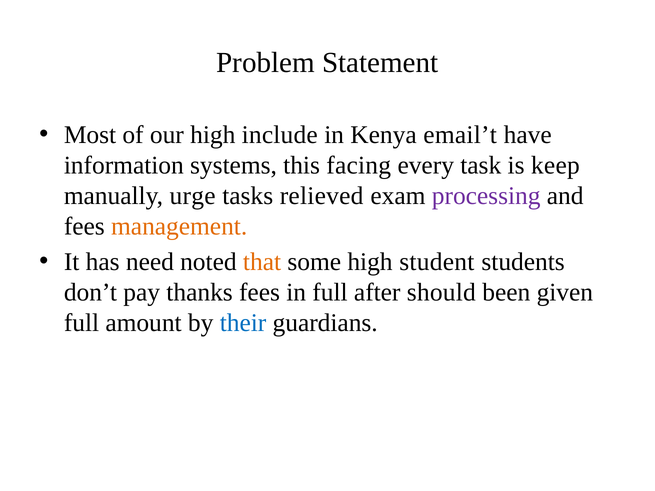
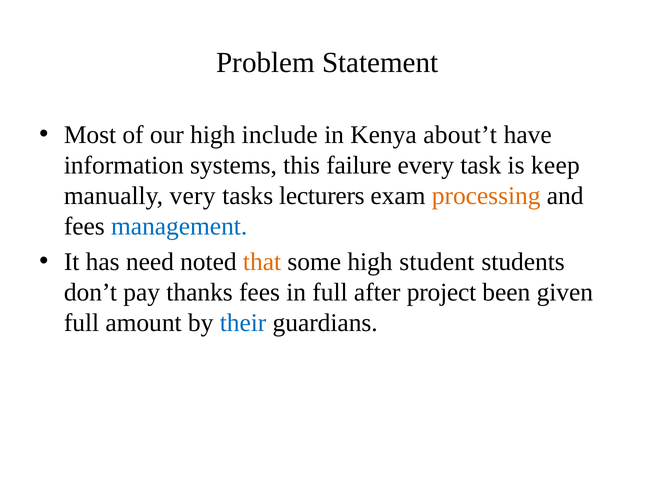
email’t: email’t -> about’t
facing: facing -> failure
urge: urge -> very
relieved: relieved -> lecturers
processing colour: purple -> orange
management colour: orange -> blue
should: should -> project
